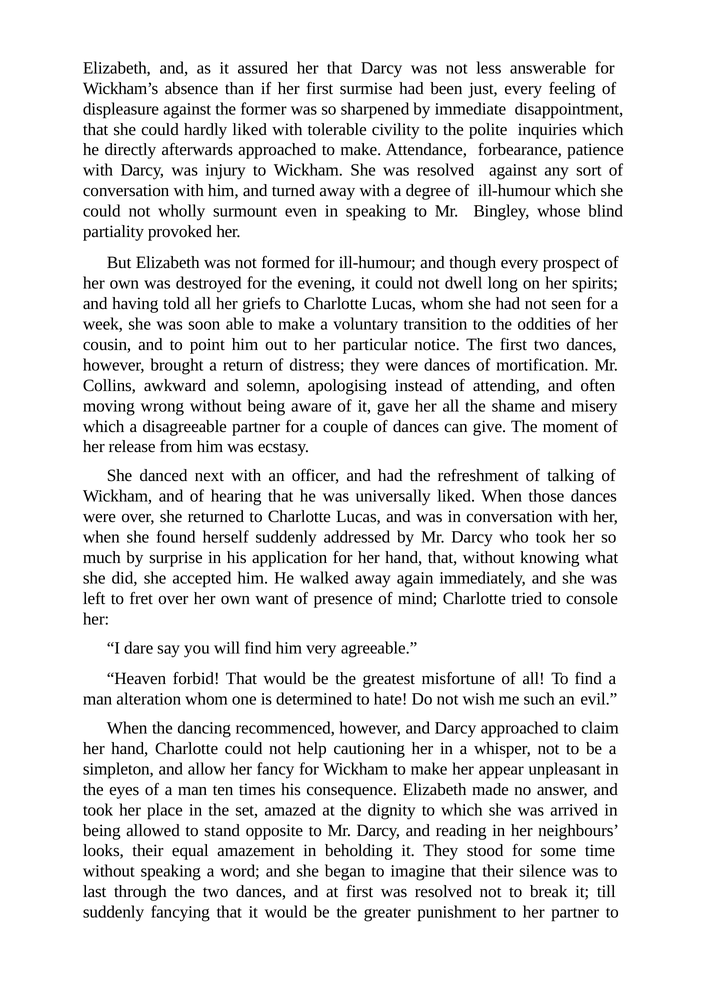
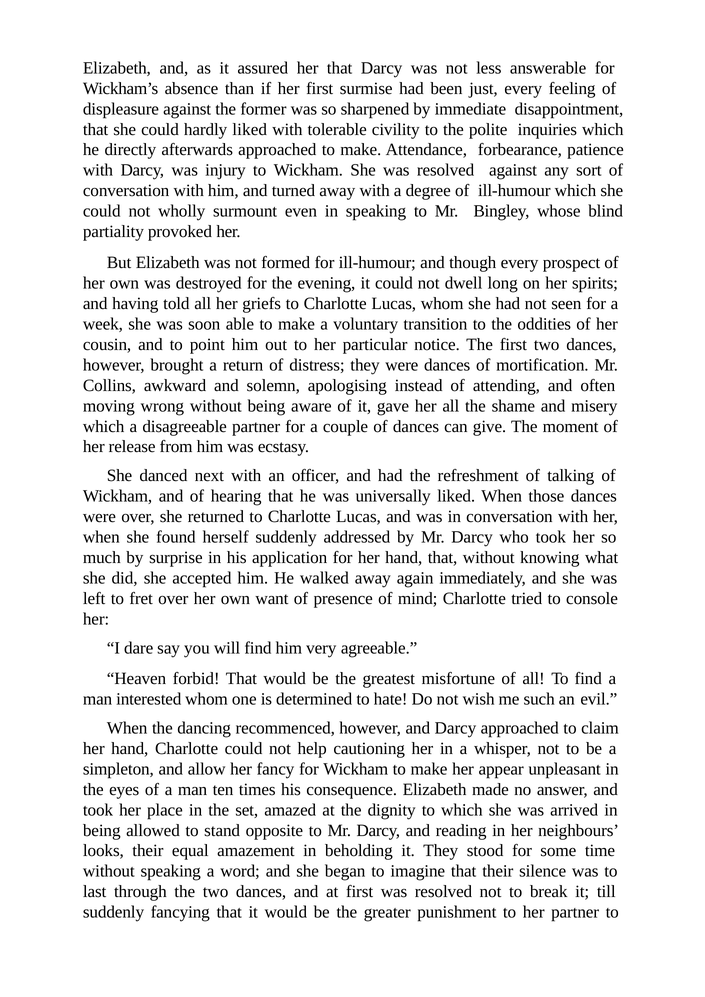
alteration: alteration -> interested
